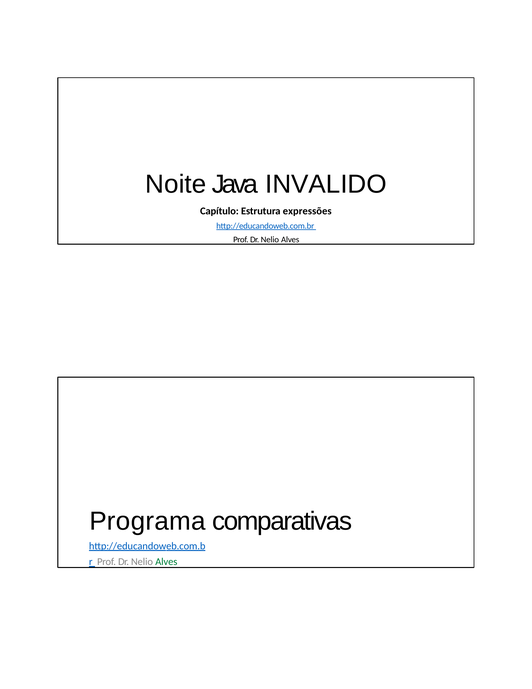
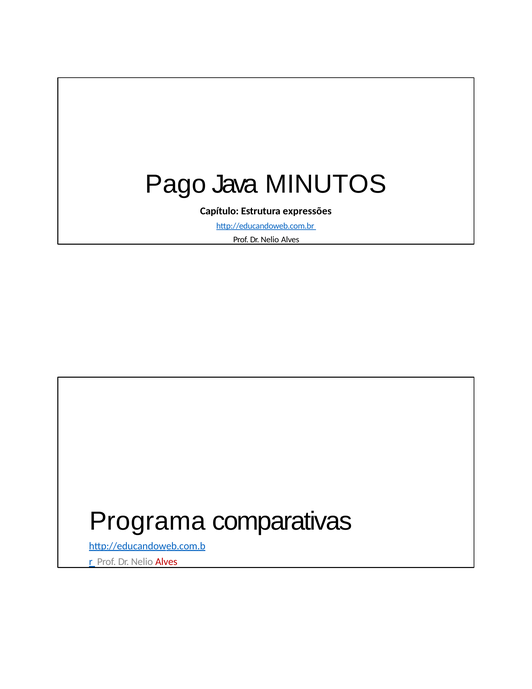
Noite: Noite -> Pago
INVALIDO: INVALIDO -> MINUTOS
Alves at (166, 561) colour: green -> red
